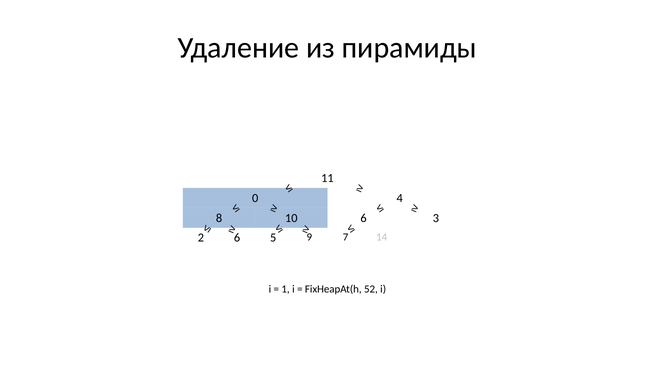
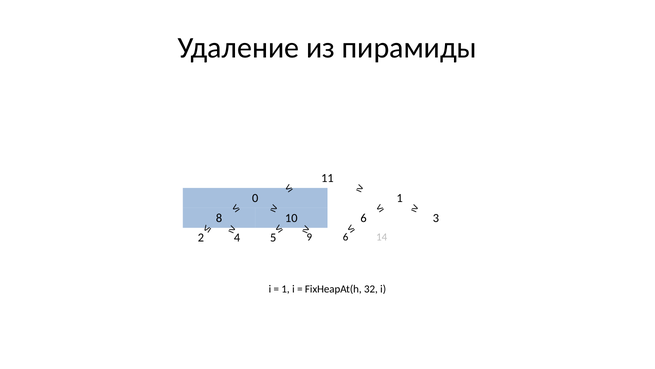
0 4: 4 -> 1
2 6: 6 -> 4
9 7: 7 -> 6
52: 52 -> 32
